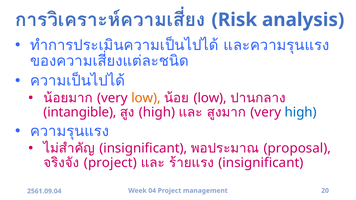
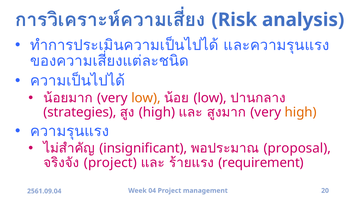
intangible: intangible -> strategies
high at (301, 112) colour: blue -> orange
insignificant at (261, 163): insignificant -> requirement
